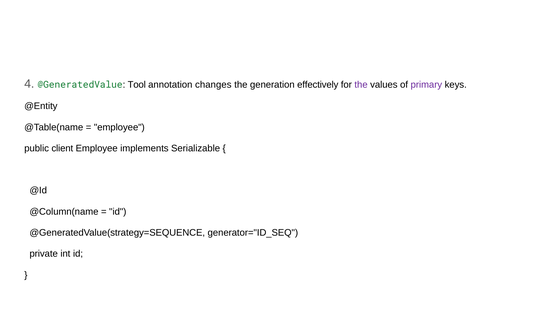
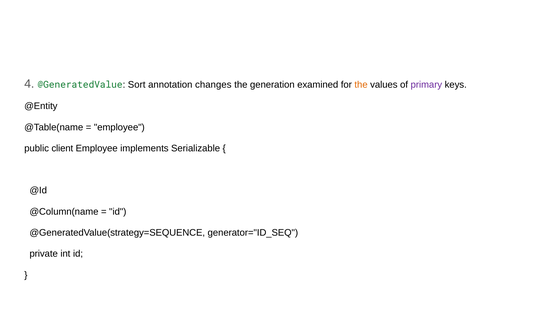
Tool: Tool -> Sort
effectively: effectively -> examined
the at (361, 85) colour: purple -> orange
